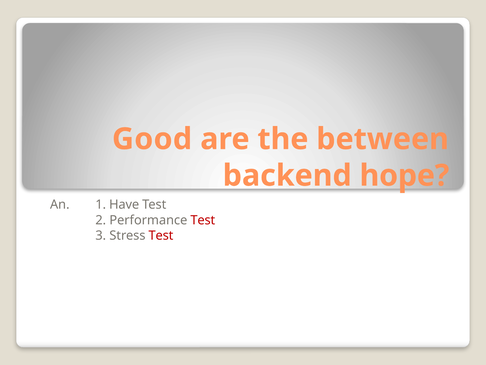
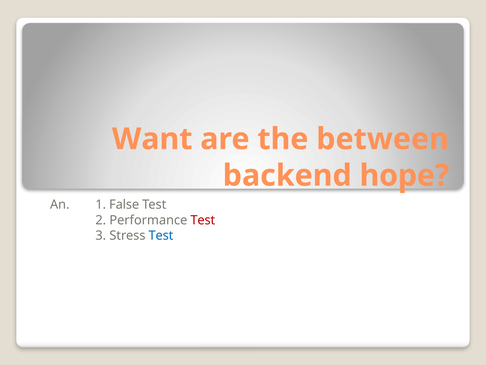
Good: Good -> Want
Have: Have -> False
Test at (161, 235) colour: red -> blue
